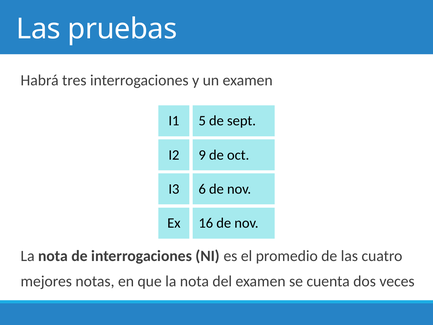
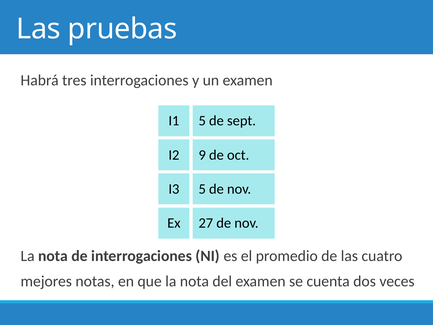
I3 6: 6 -> 5
16: 16 -> 27
